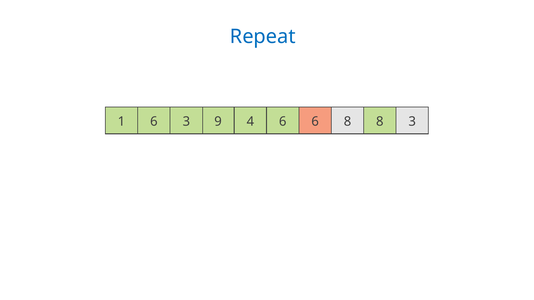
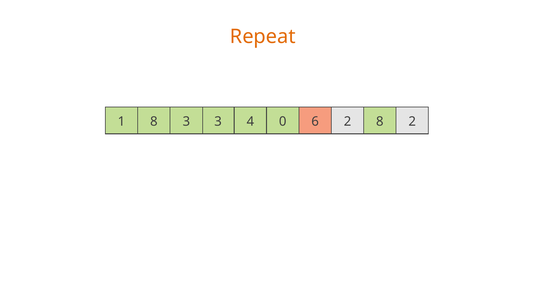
Repeat colour: blue -> orange
1 6: 6 -> 8
3 9: 9 -> 3
4 6: 6 -> 0
6 8: 8 -> 2
8 3: 3 -> 2
